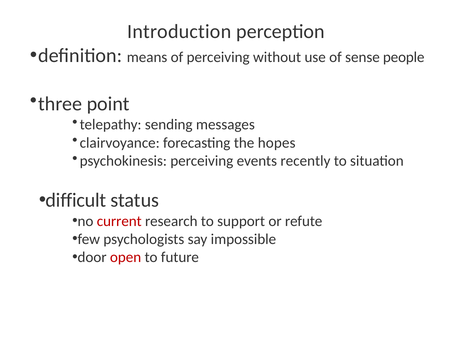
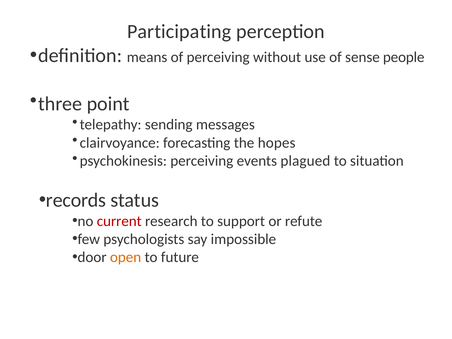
Introduction: Introduction -> Participating
recently: recently -> plagued
difficult: difficult -> records
open colour: red -> orange
